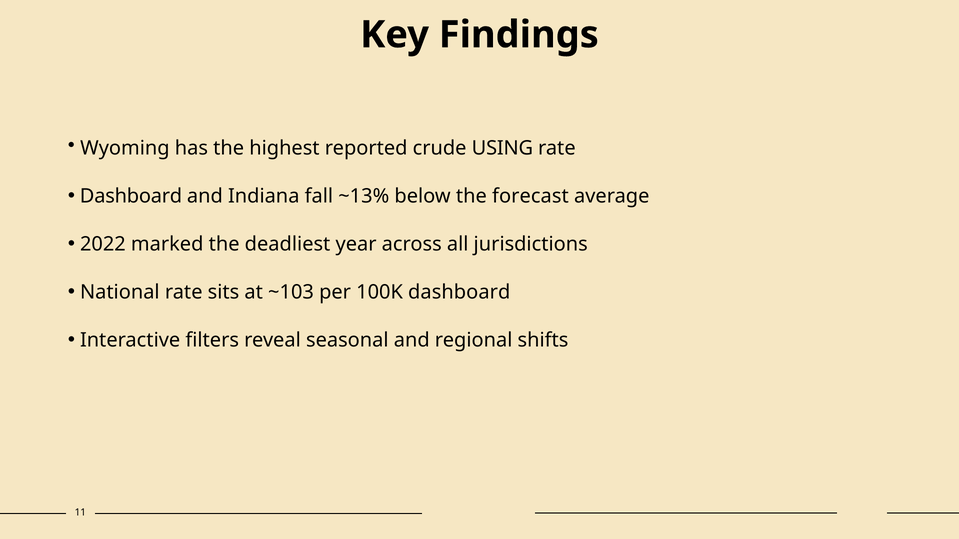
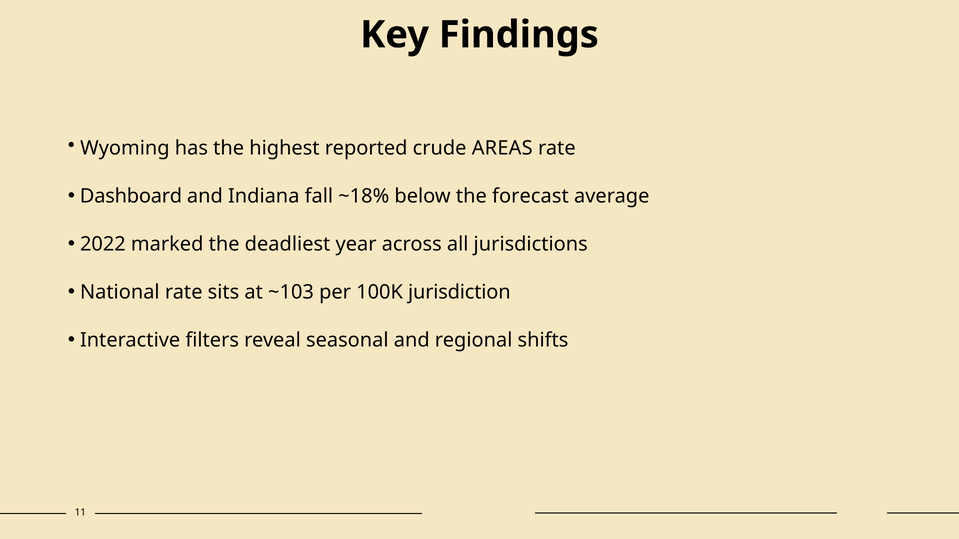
USING: USING -> AREAS
~13%: ~13% -> ~18%
100K dashboard: dashboard -> jurisdiction
